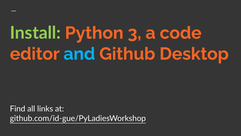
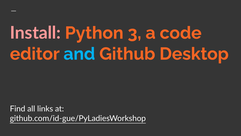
Install colour: light green -> pink
